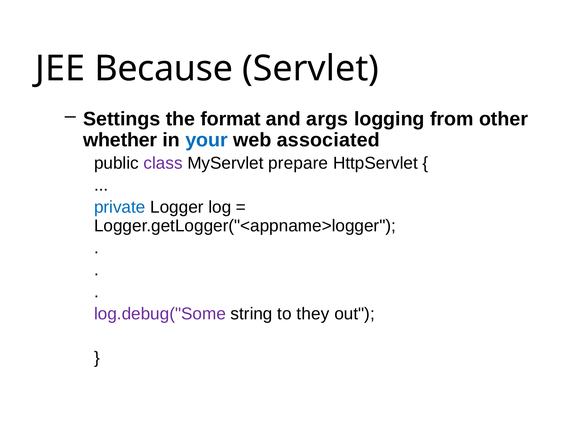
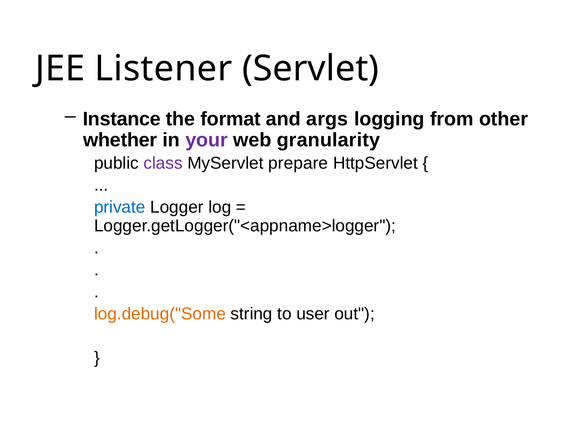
Because: Because -> Listener
Settings: Settings -> Instance
your colour: blue -> purple
associated: associated -> granularity
log.debug("Some colour: purple -> orange
they: they -> user
